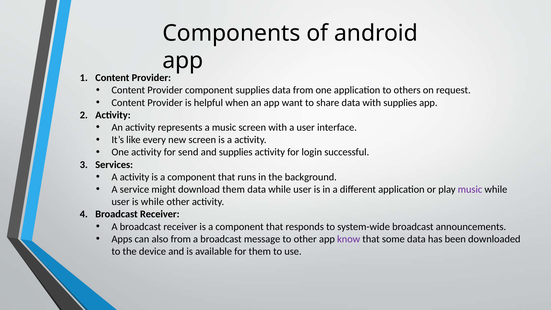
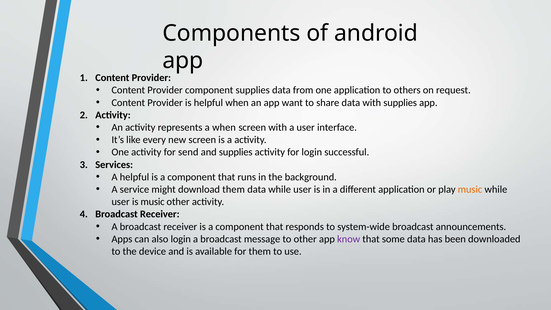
a music: music -> when
activity at (135, 177): activity -> helpful
music at (470, 189) colour: purple -> orange
is while: while -> music
also from: from -> login
